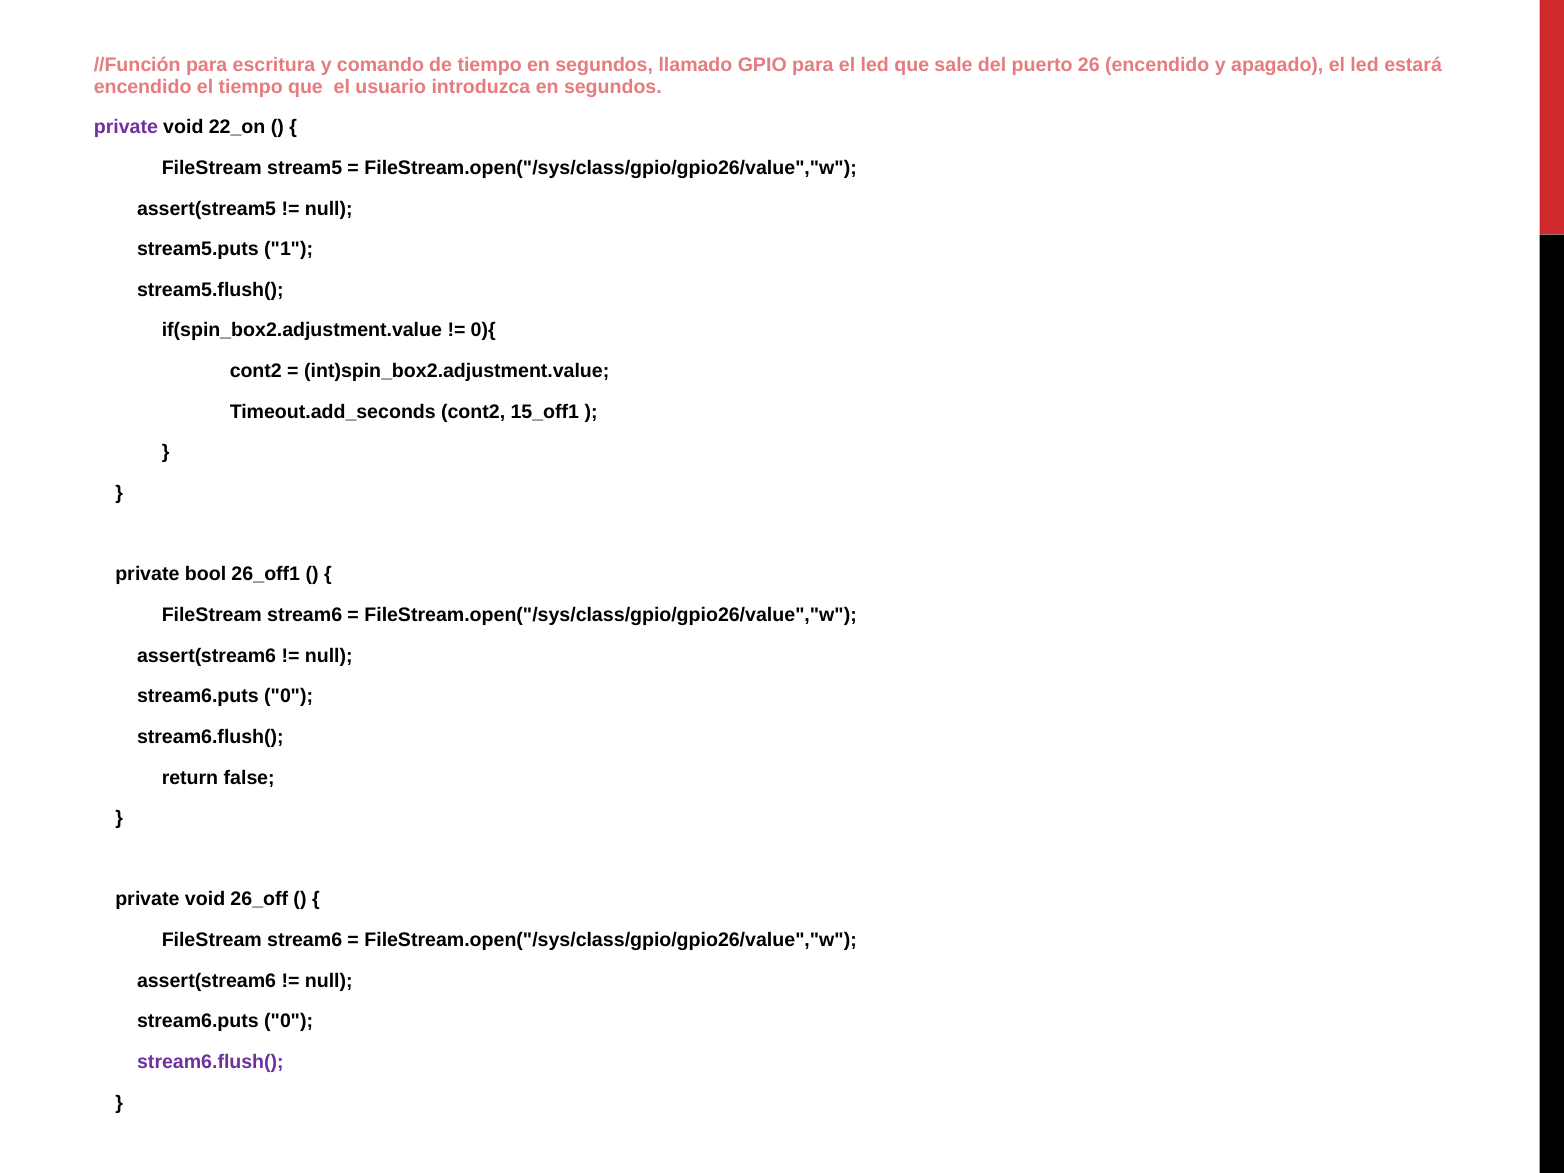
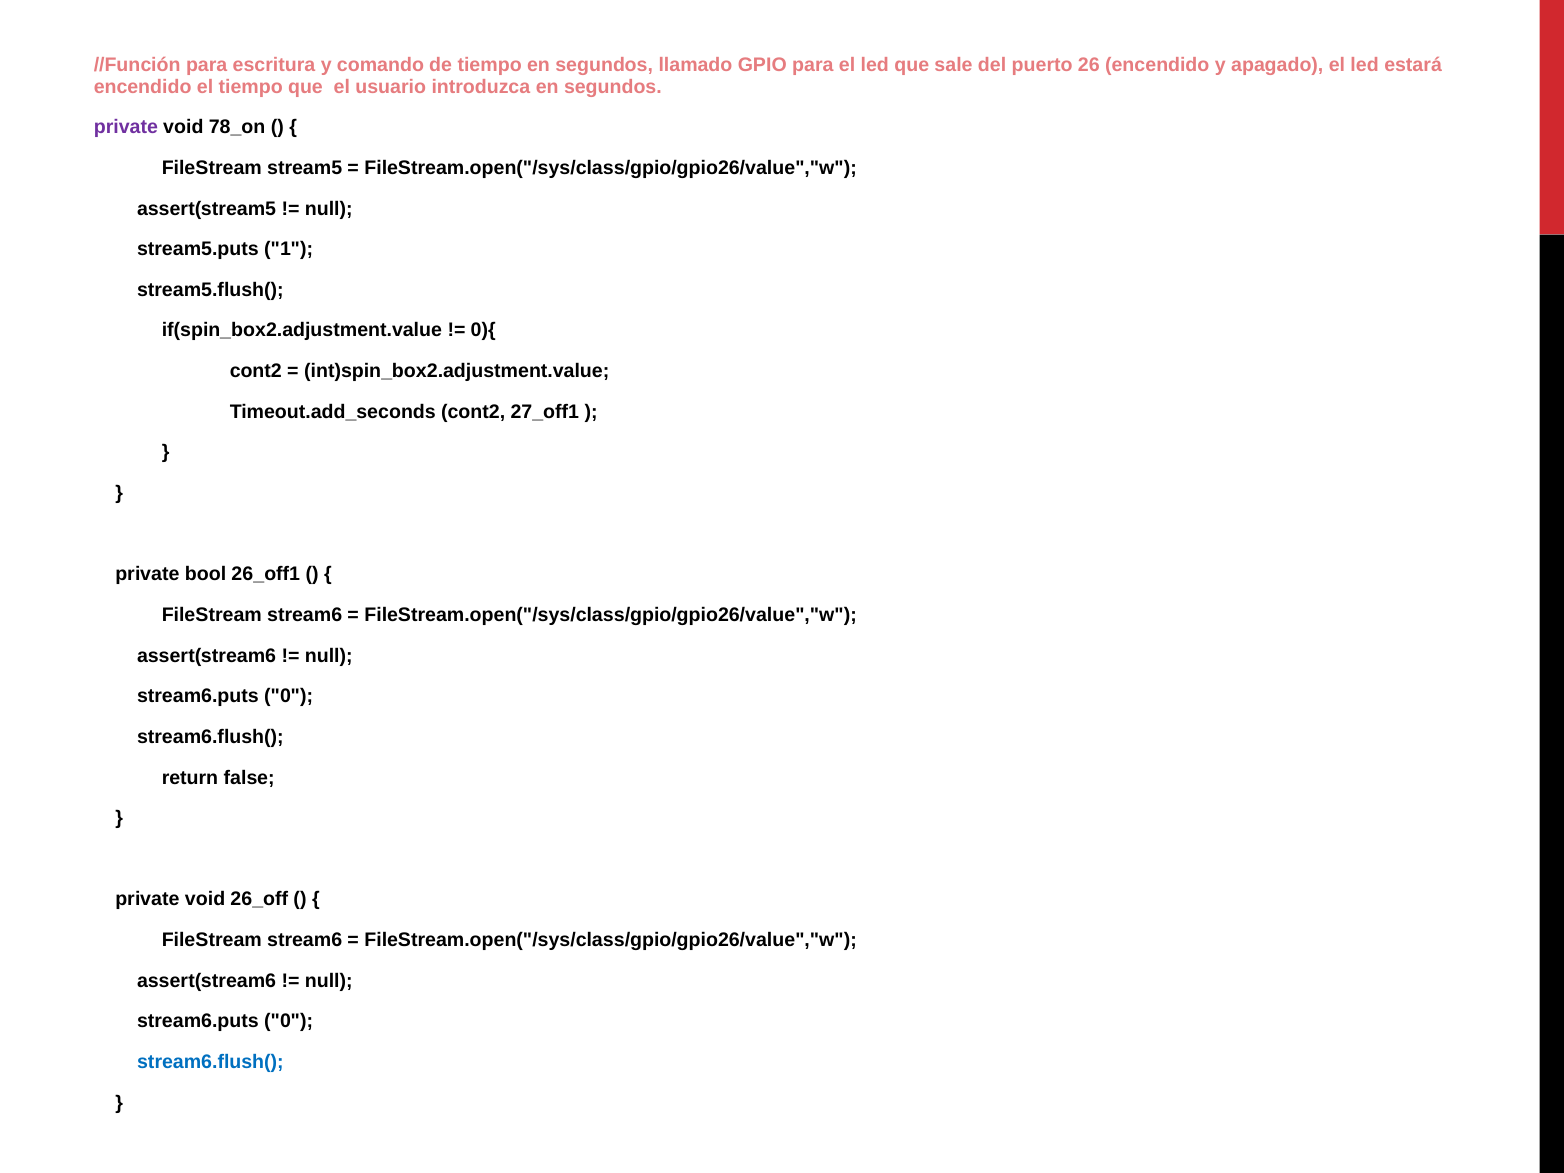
22_on: 22_on -> 78_on
15_off1: 15_off1 -> 27_off1
stream6.flush( at (210, 1062) colour: purple -> blue
